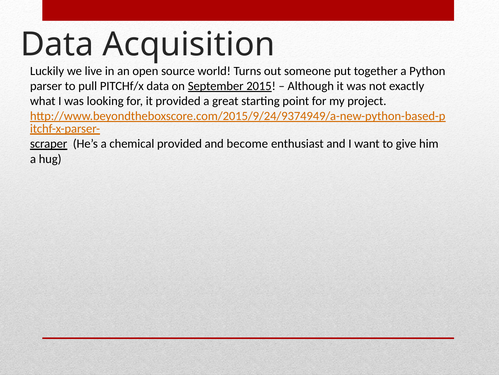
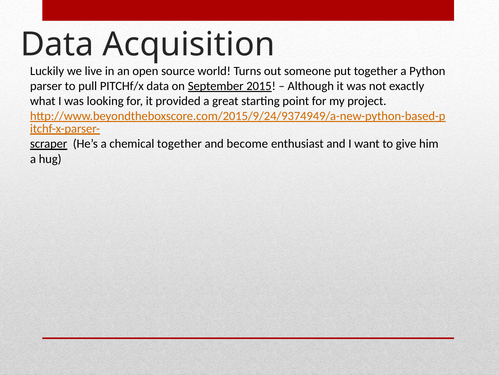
chemical provided: provided -> together
